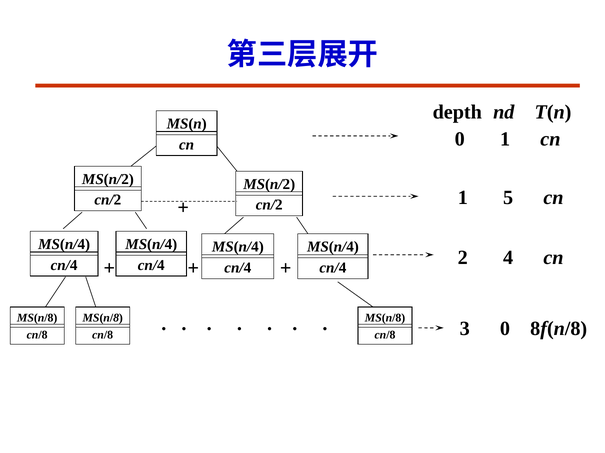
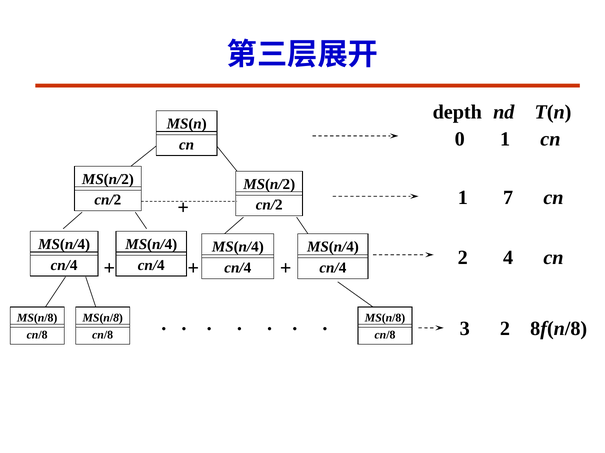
5: 5 -> 7
3 0: 0 -> 2
